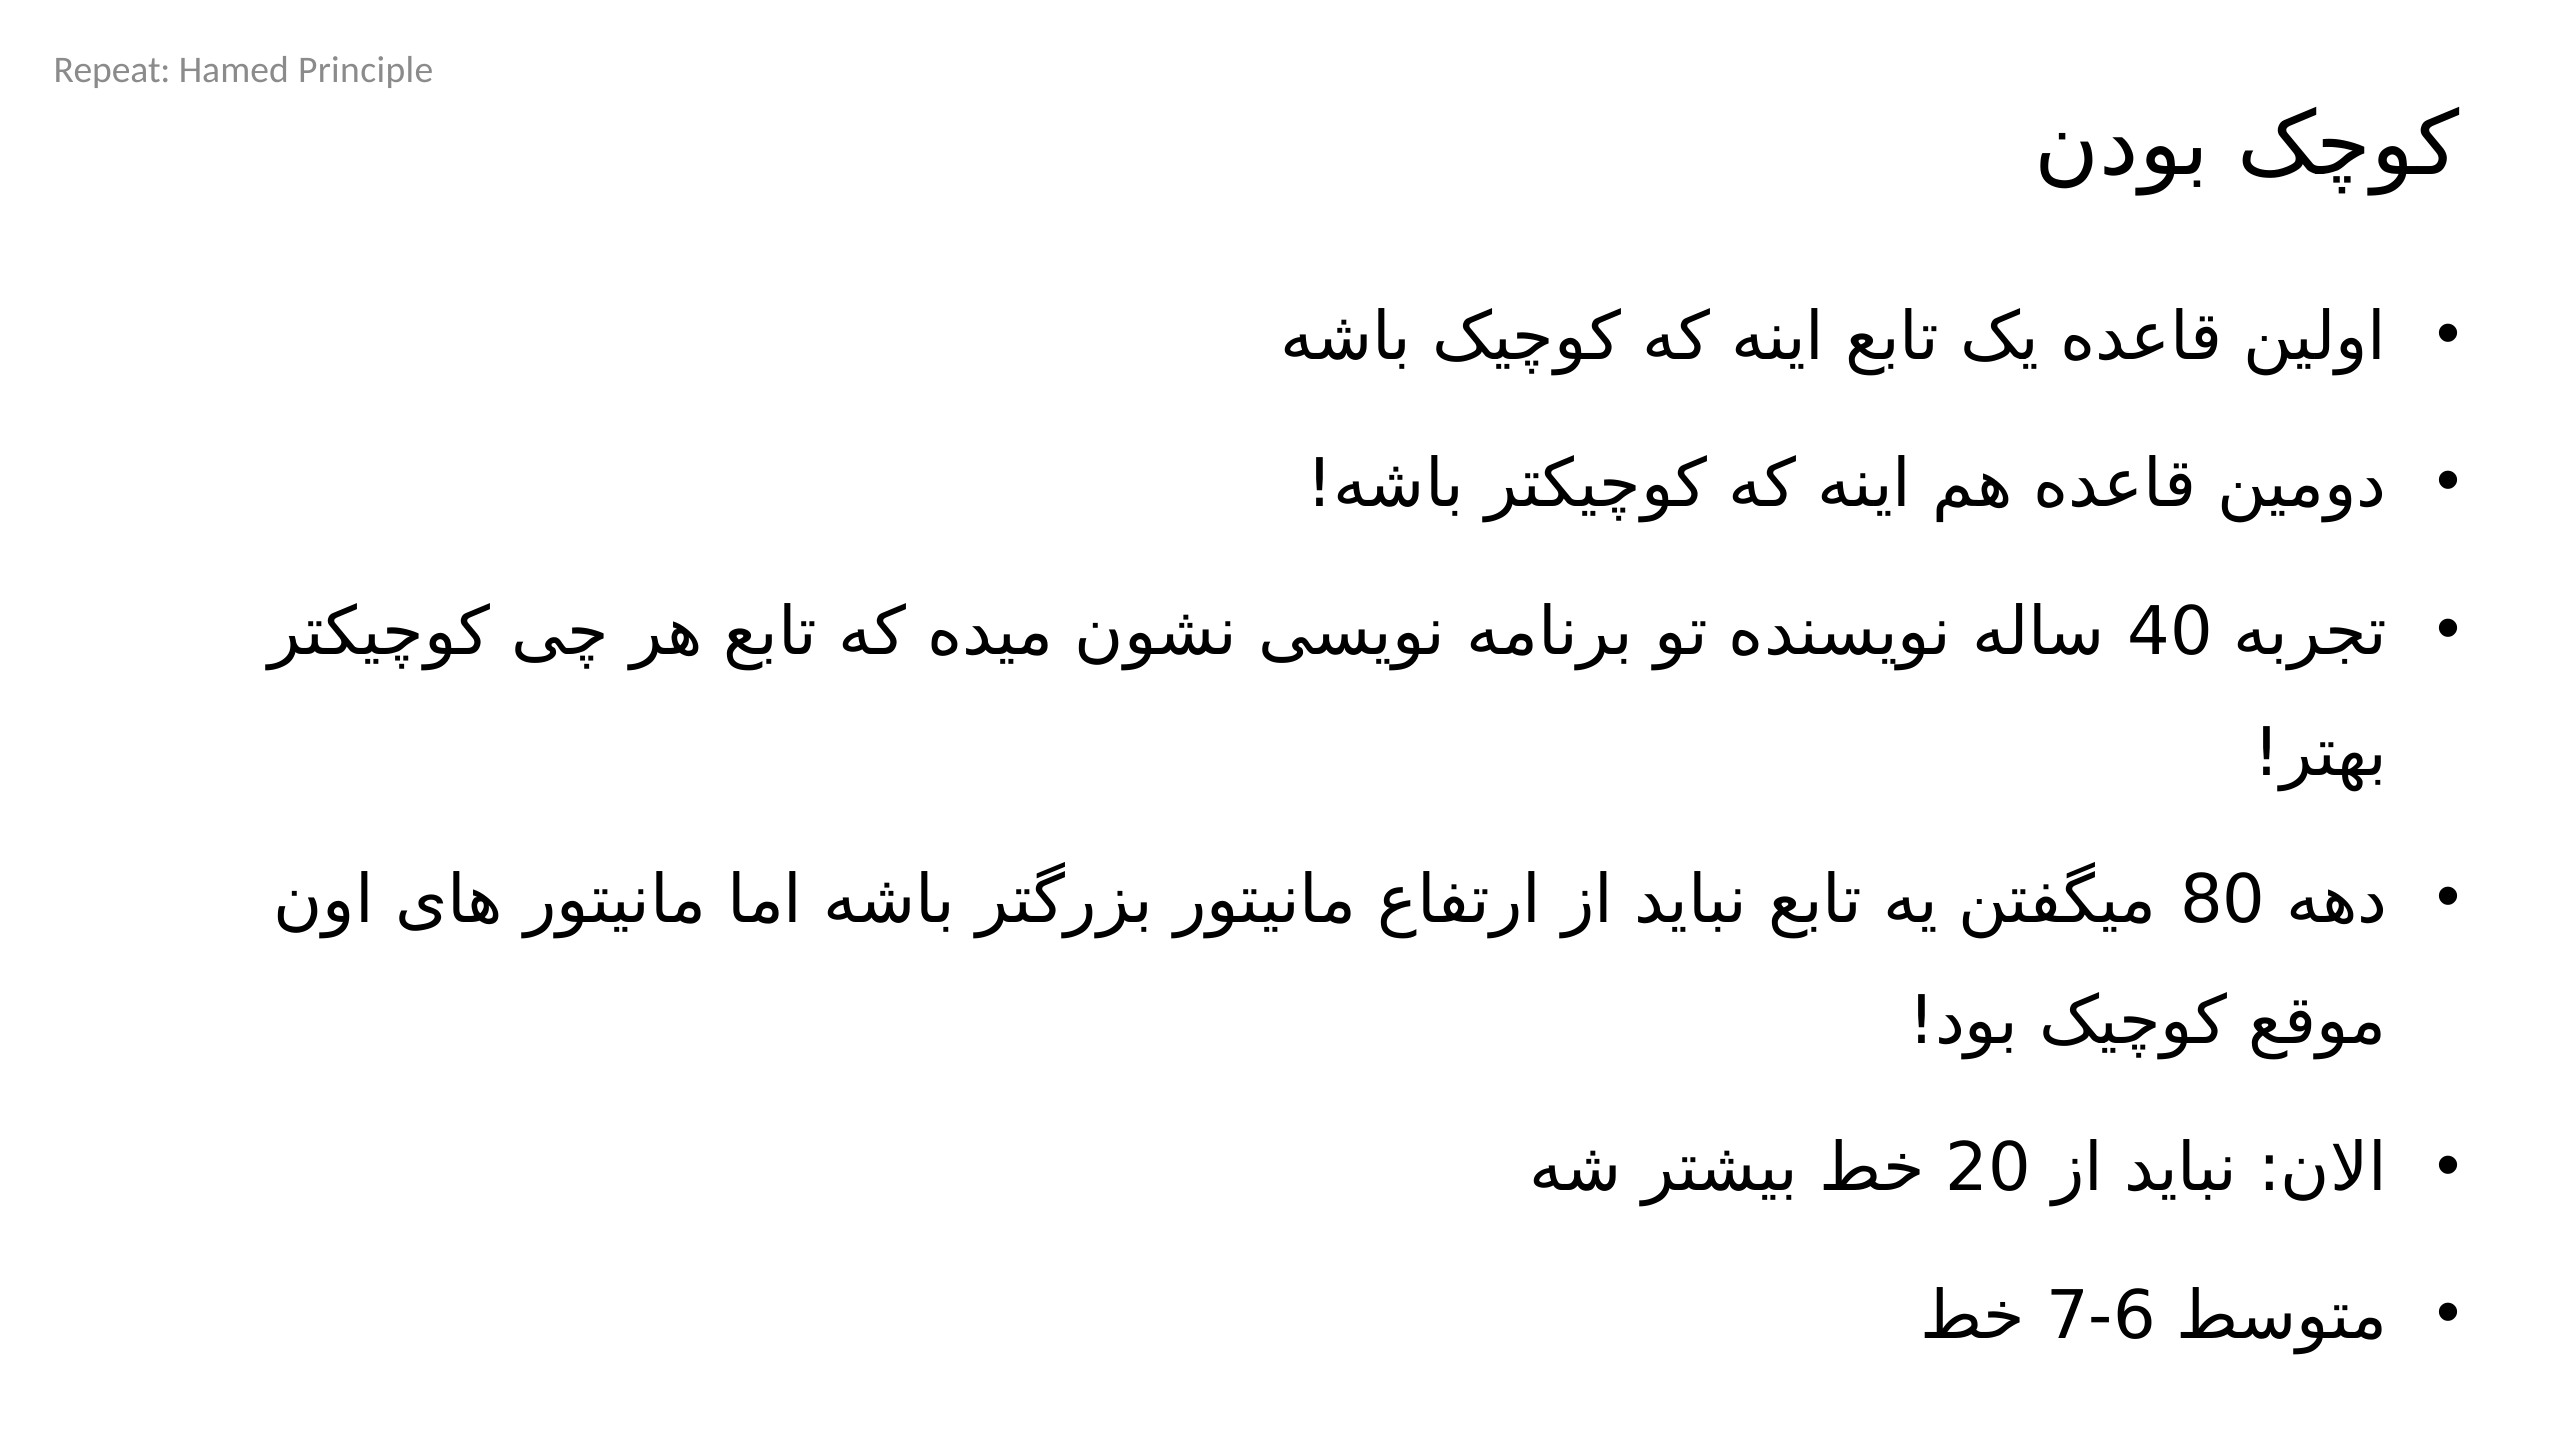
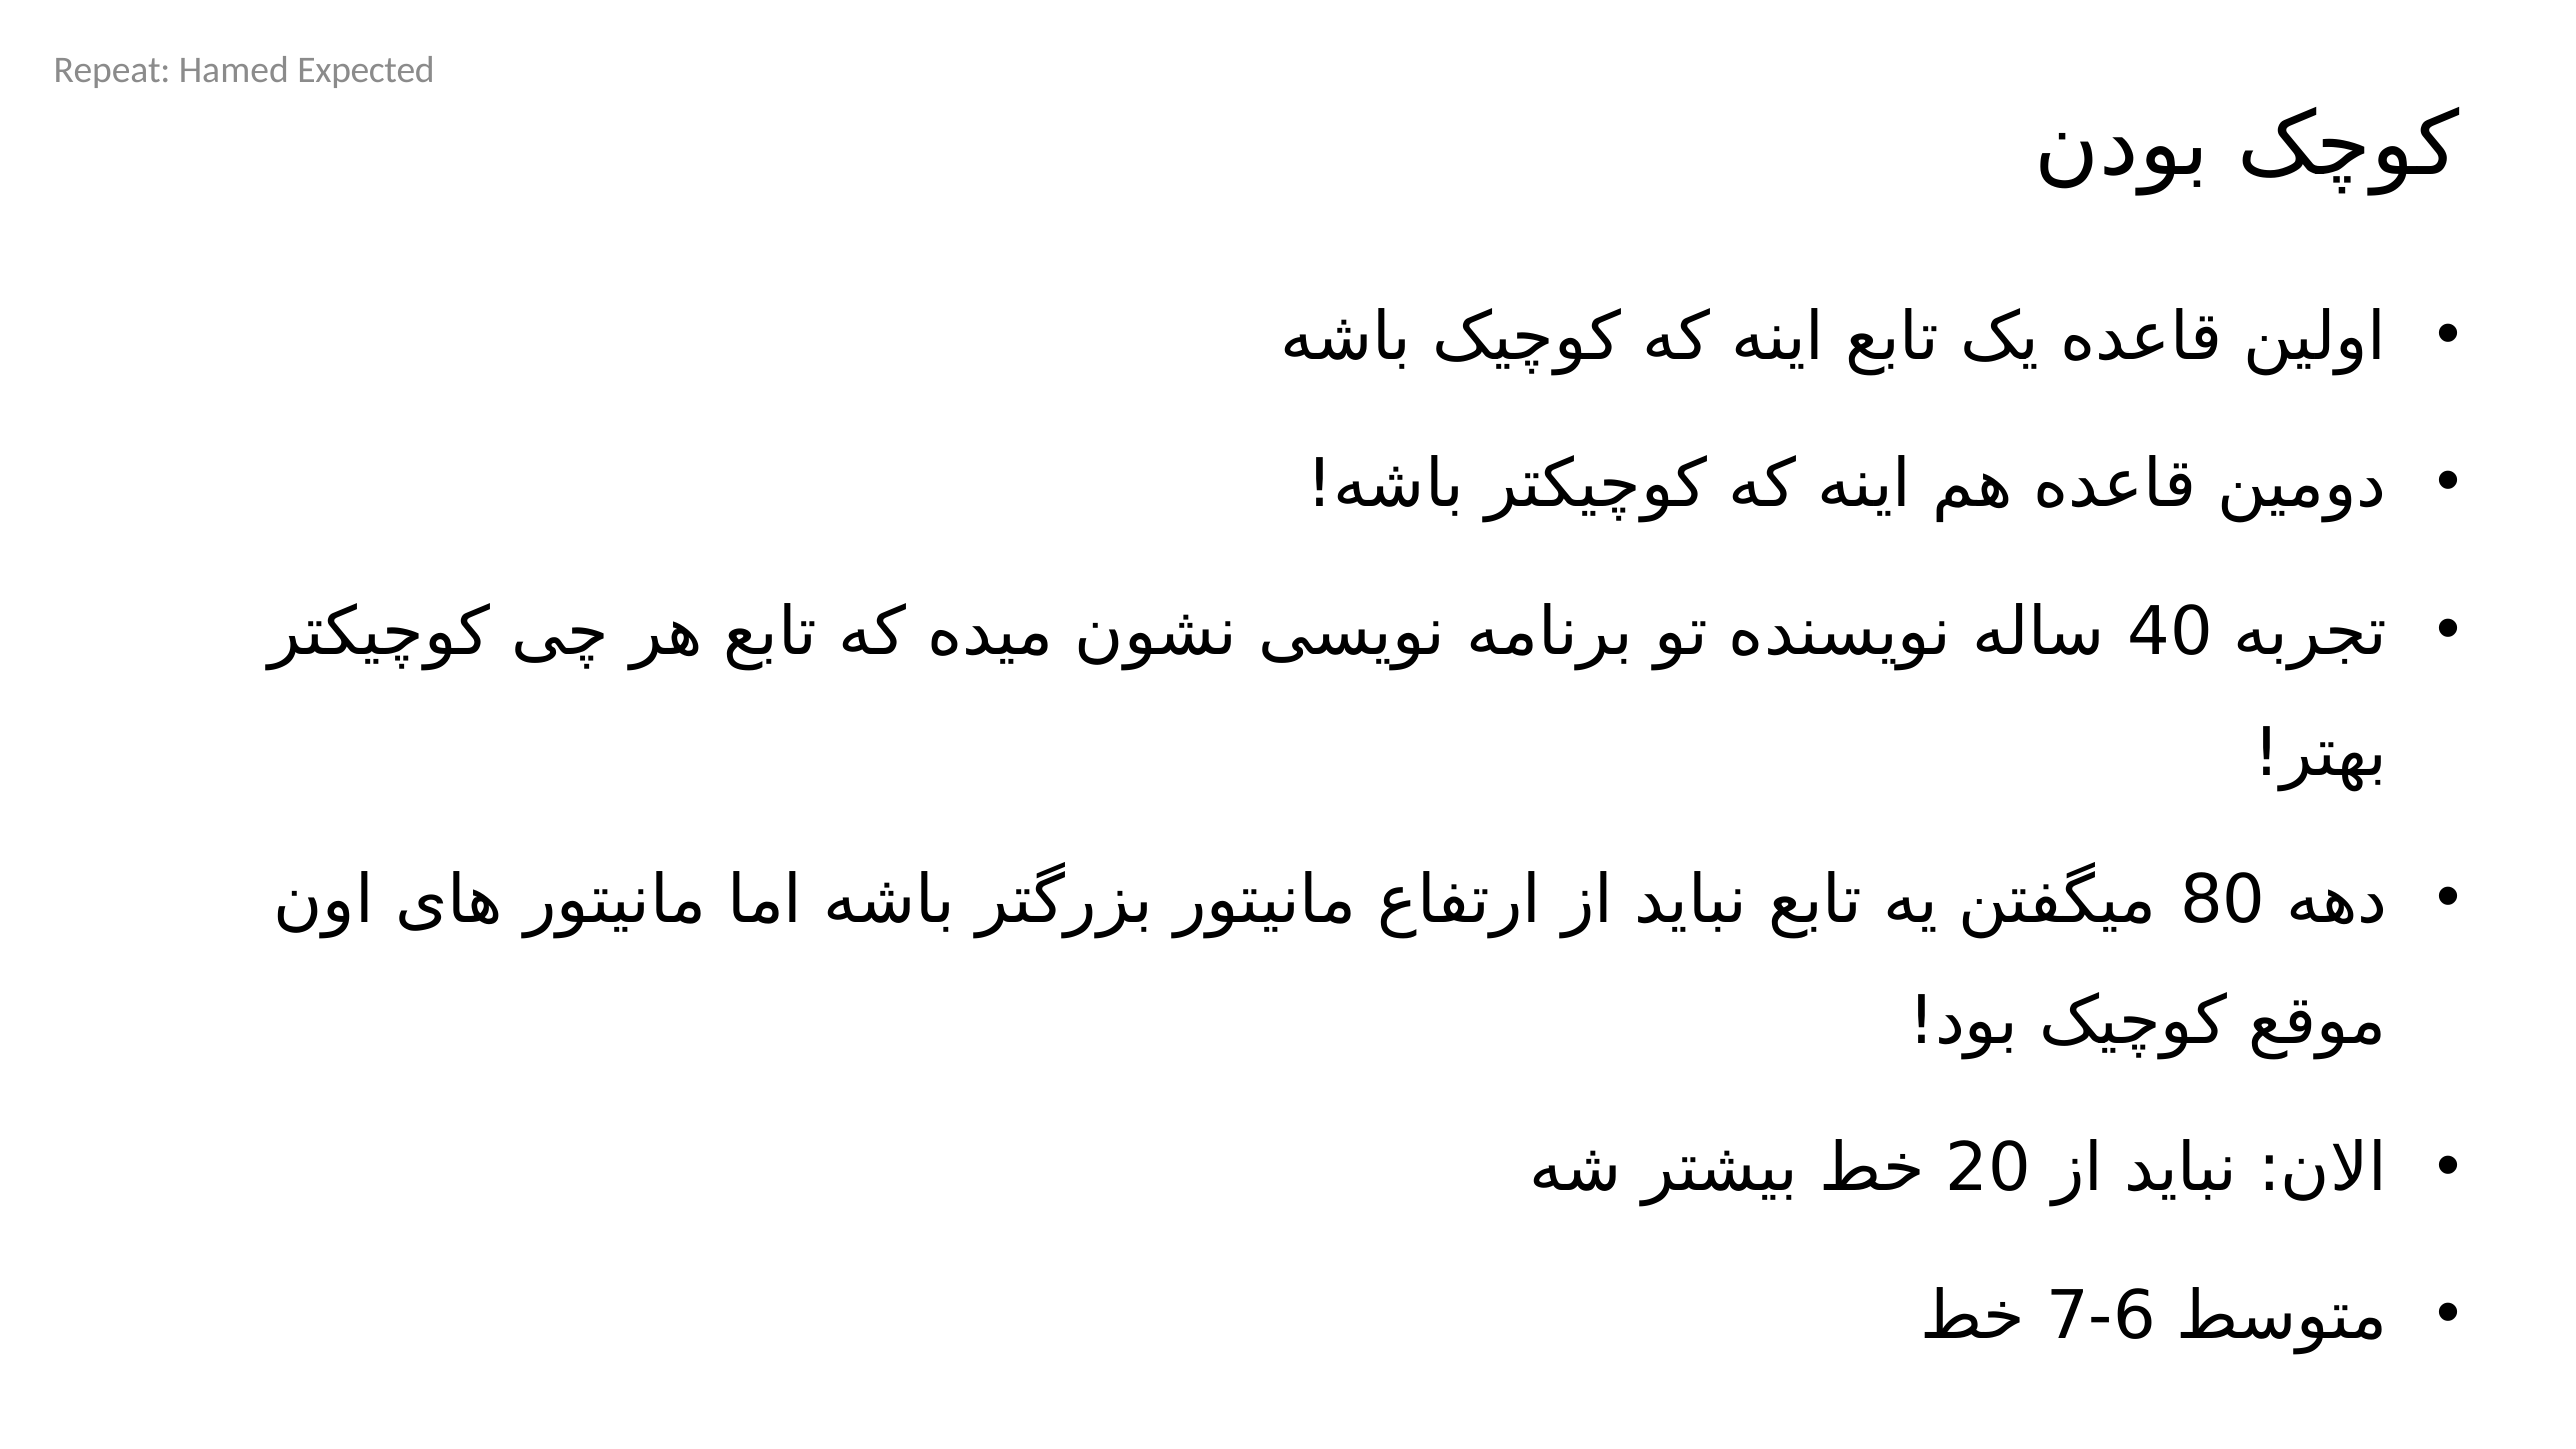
Principle: Principle -> Expected
